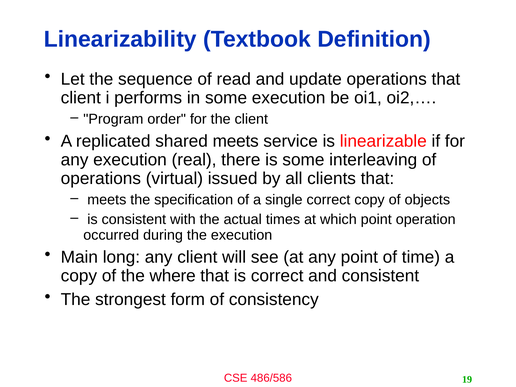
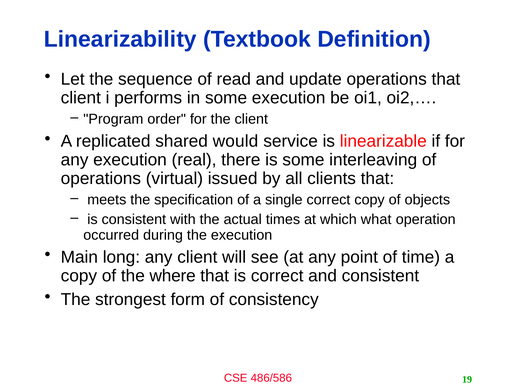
shared meets: meets -> would
which point: point -> what
